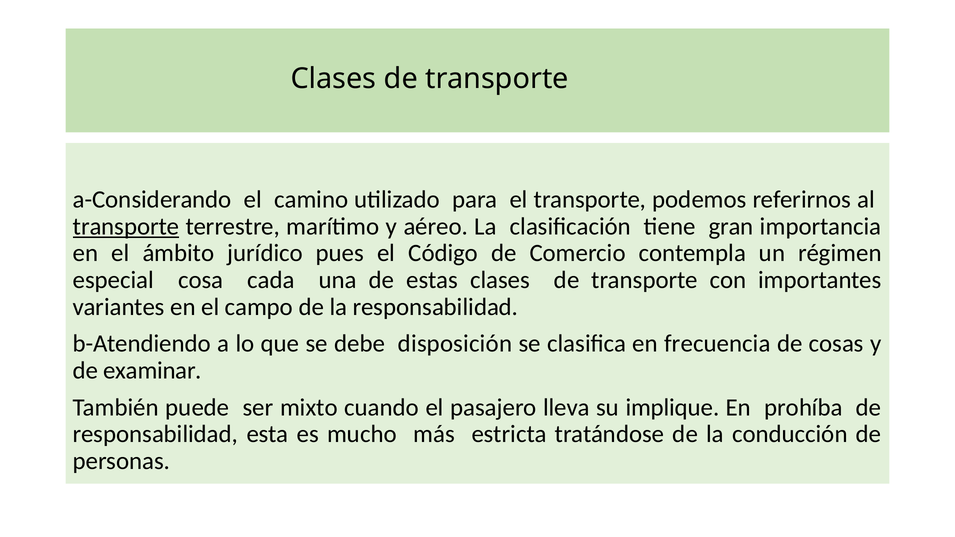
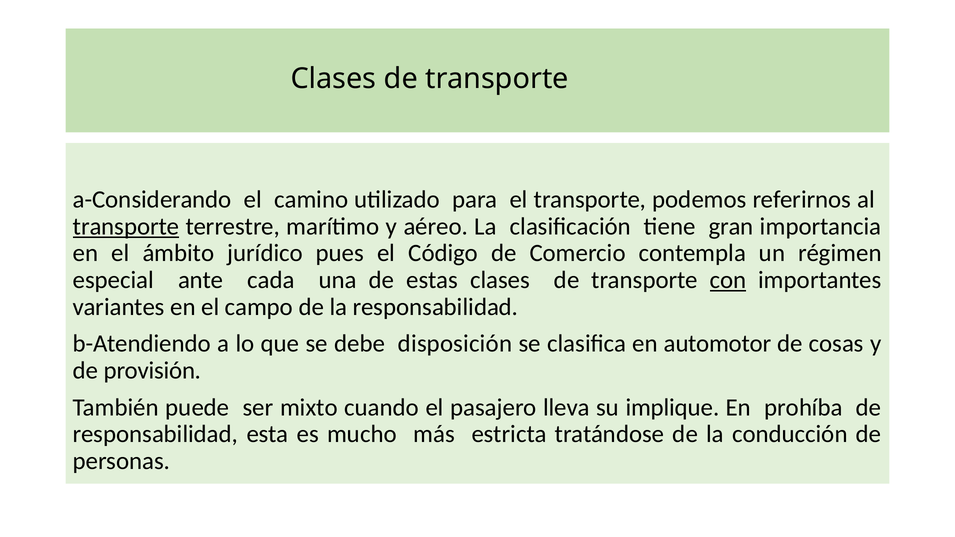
cosa: cosa -> ante
con underline: none -> present
frecuencia: frecuencia -> automotor
examinar: examinar -> provisión
